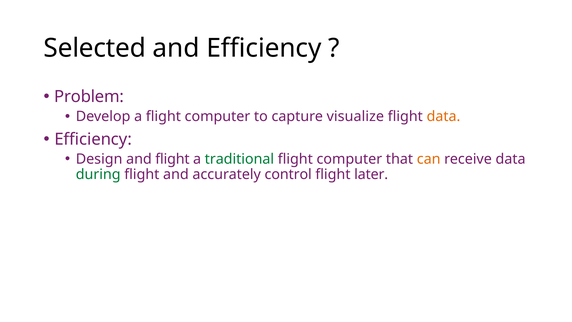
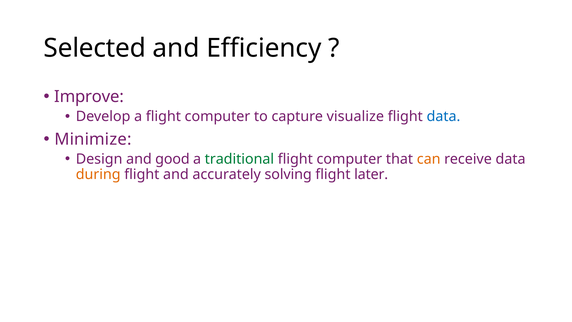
Problem: Problem -> Improve
data at (443, 116) colour: orange -> blue
Efficiency at (93, 139): Efficiency -> Minimize
and flight: flight -> good
during colour: green -> orange
control: control -> solving
